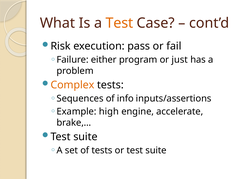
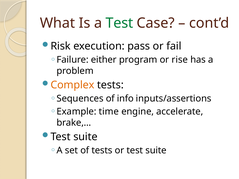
Test at (119, 23) colour: orange -> green
just: just -> rise
high: high -> time
